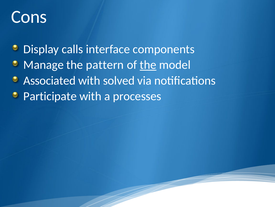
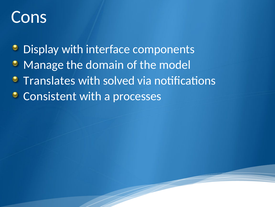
Display calls: calls -> with
pattern: pattern -> domain
the at (148, 65) underline: present -> none
Associated: Associated -> Translates
Participate: Participate -> Consistent
